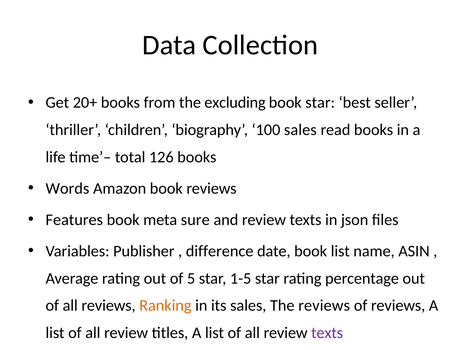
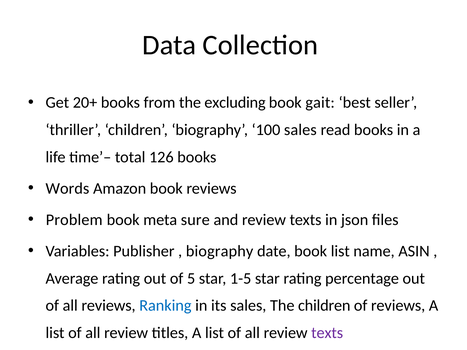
book star: star -> gait
Features: Features -> Problem
difference at (220, 251): difference -> biography
Ranking colour: orange -> blue
The reviews: reviews -> children
